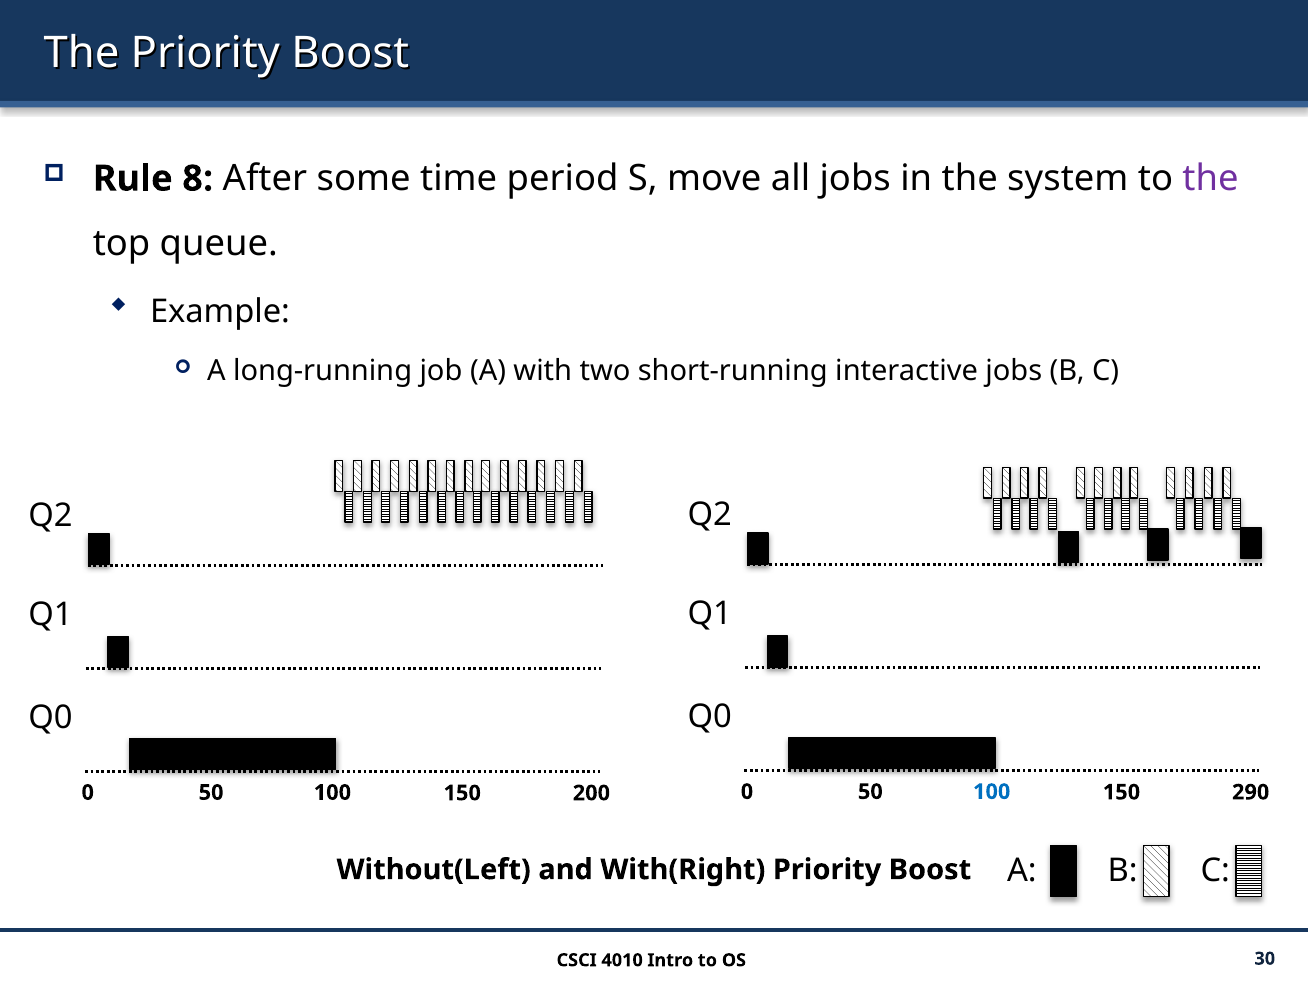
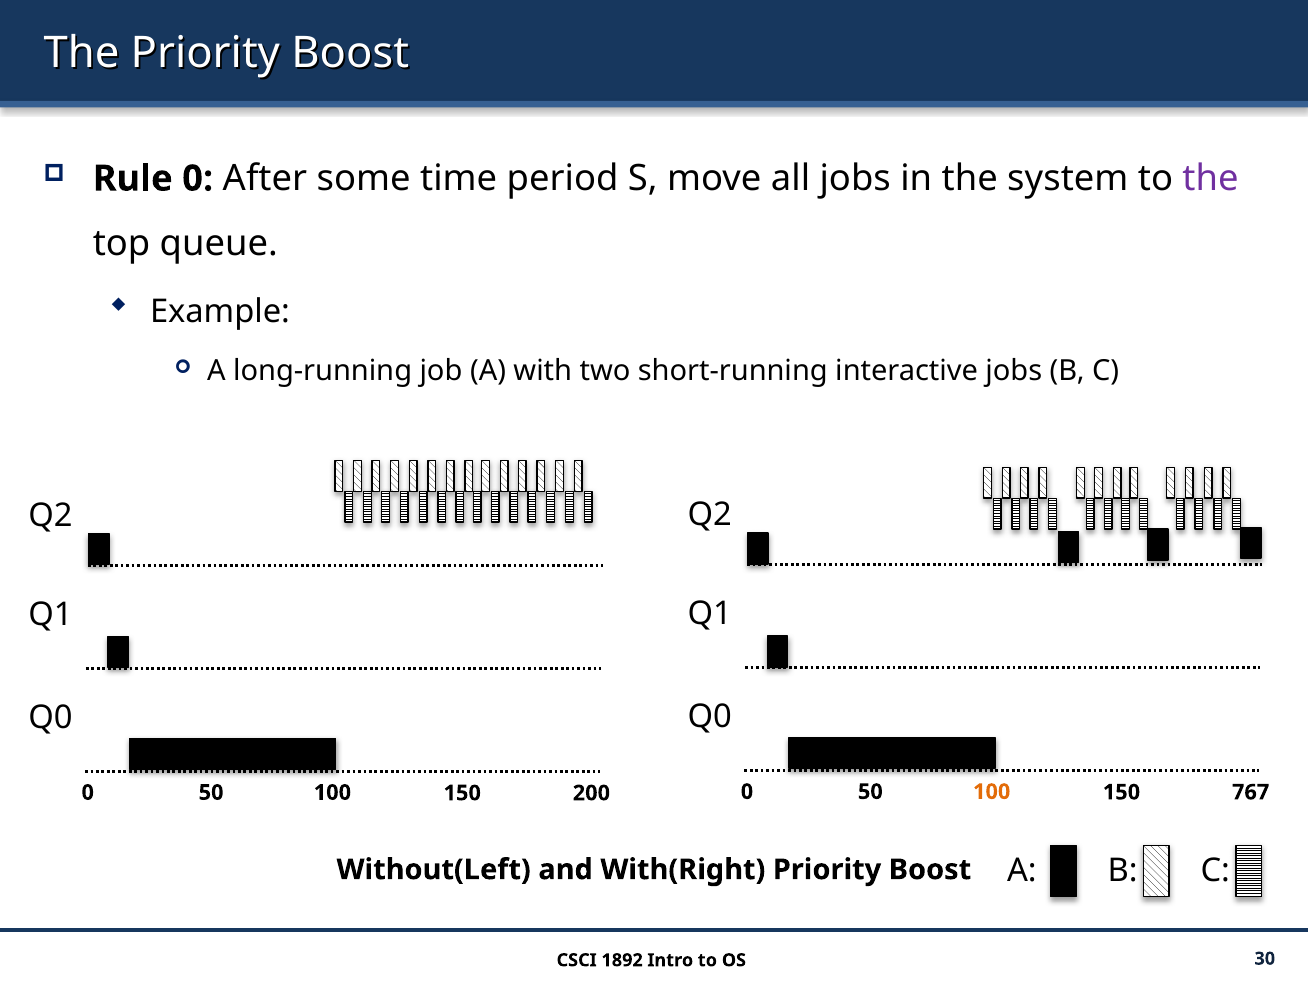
Rule 8: 8 -> 0
100 at (992, 792) colour: blue -> orange
290: 290 -> 767
4010: 4010 -> 1892
